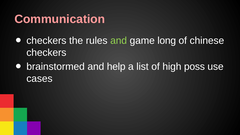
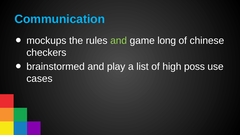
Communication colour: pink -> light blue
checkers at (46, 41): checkers -> mockups
help: help -> play
